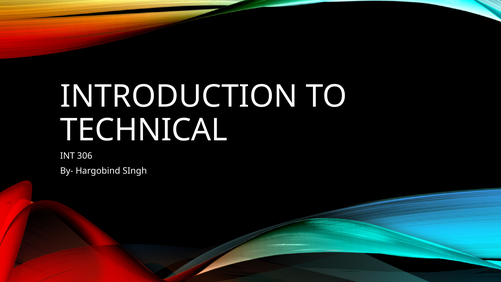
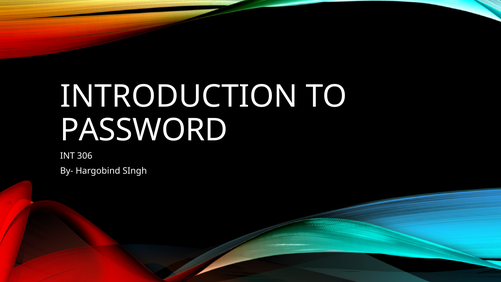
TECHNICAL: TECHNICAL -> PASSWORD
